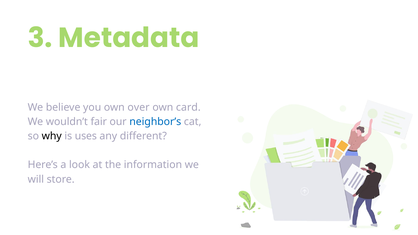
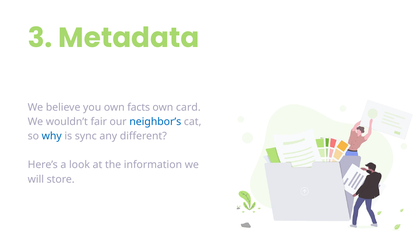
over: over -> facts
why colour: black -> blue
uses: uses -> sync
